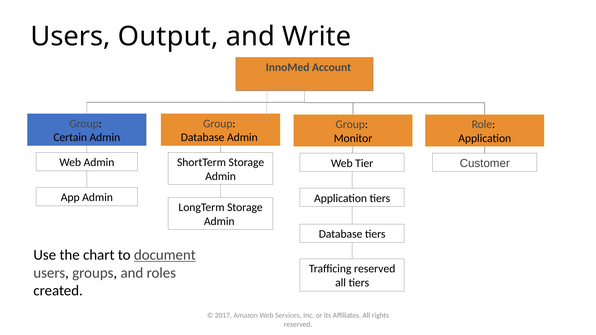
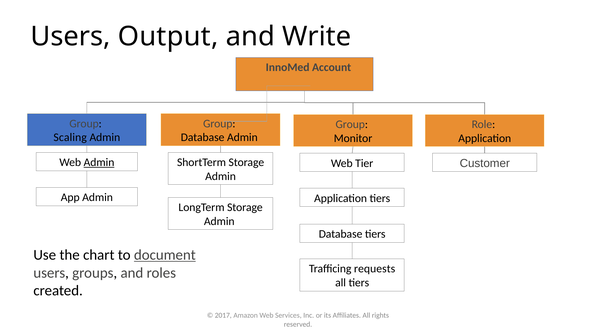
Certain: Certain -> Scaling
Admin at (99, 163) underline: none -> present
Trafficing reserved: reserved -> requests
